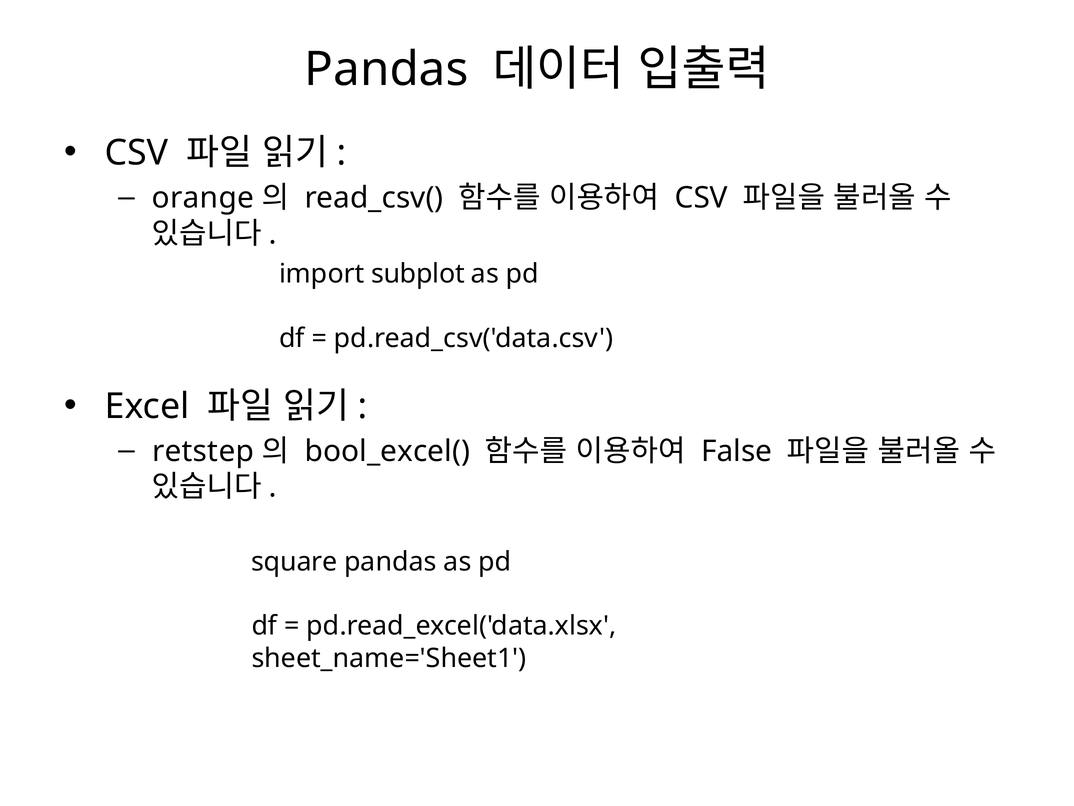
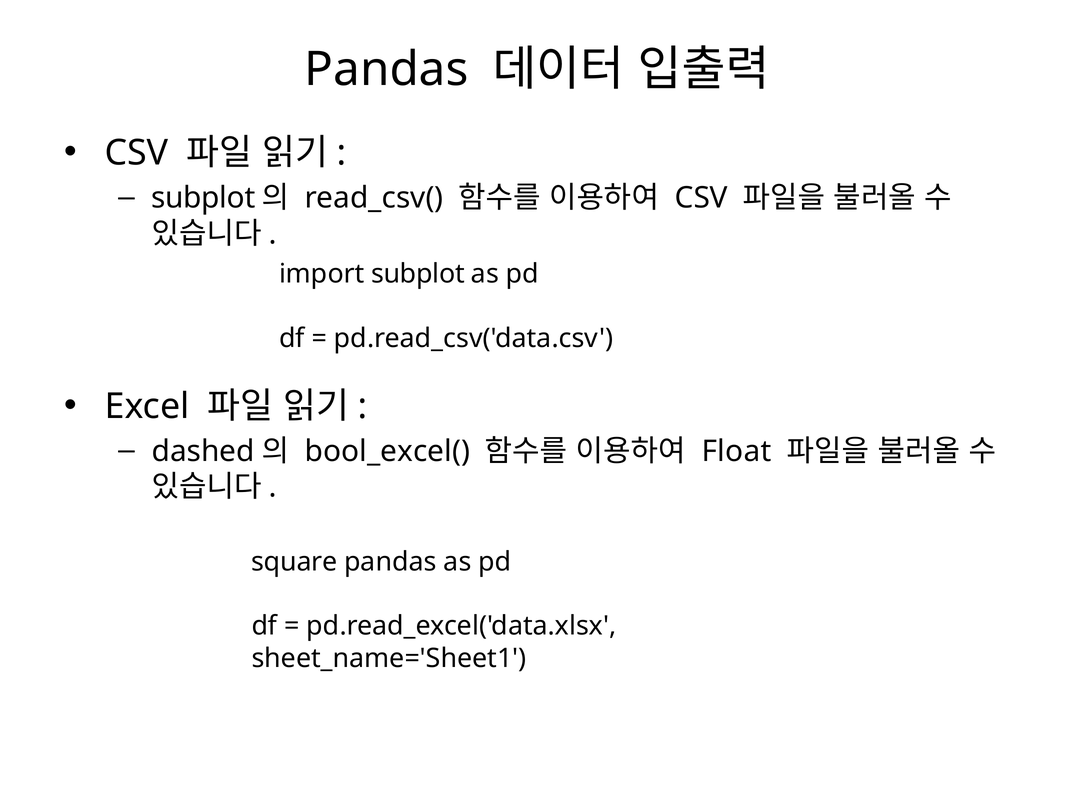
orange at (203, 198): orange -> subplot
retstep: retstep -> dashed
False: False -> Float
